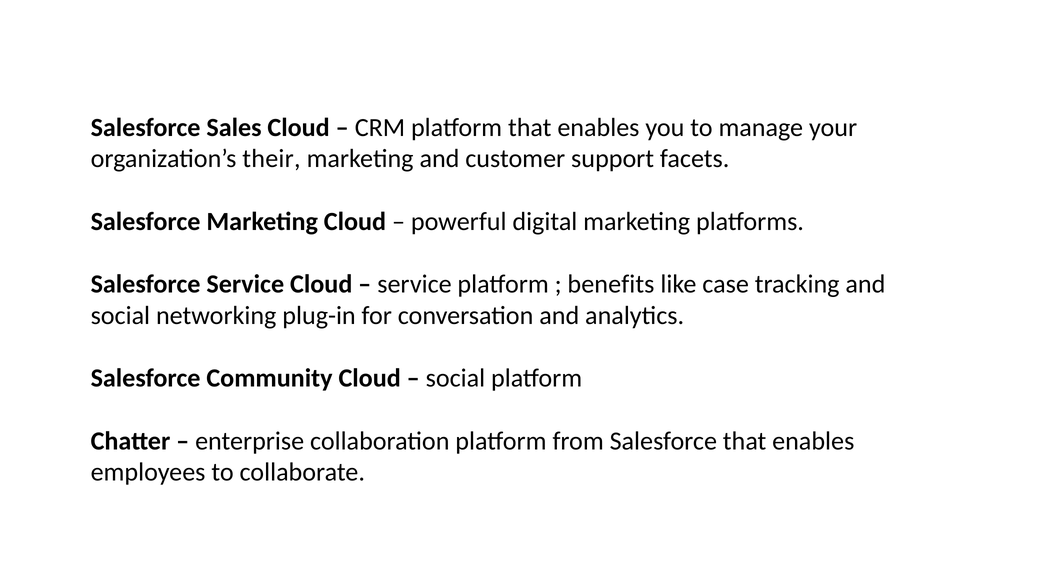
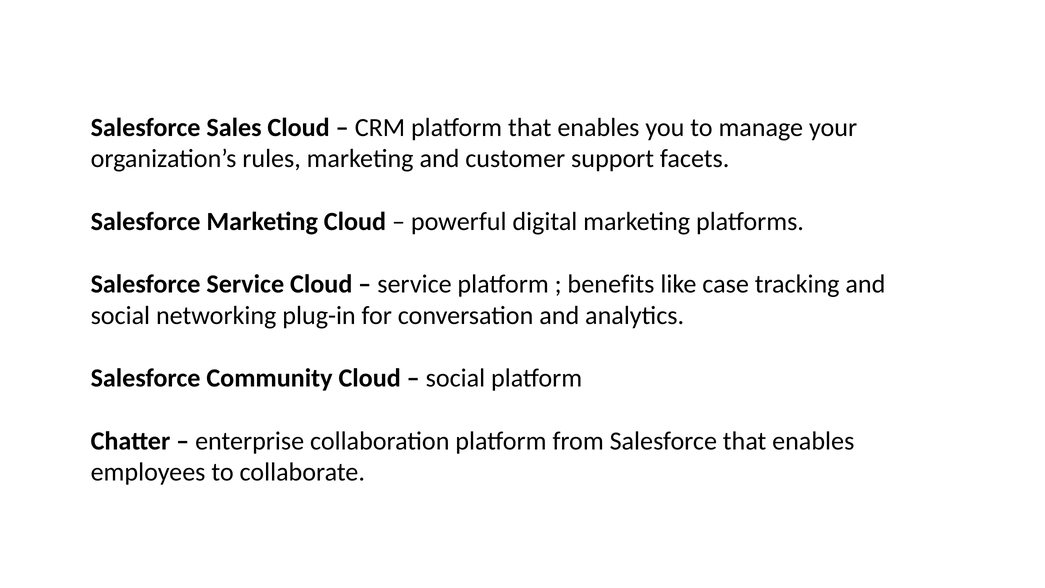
their: their -> rules
